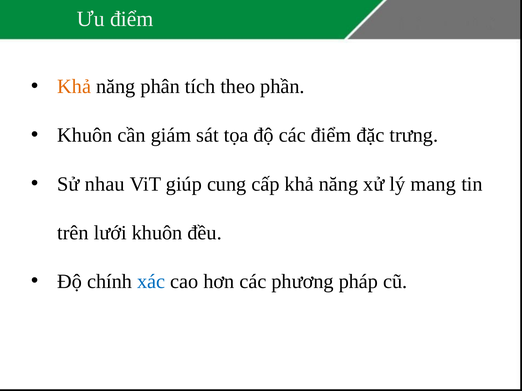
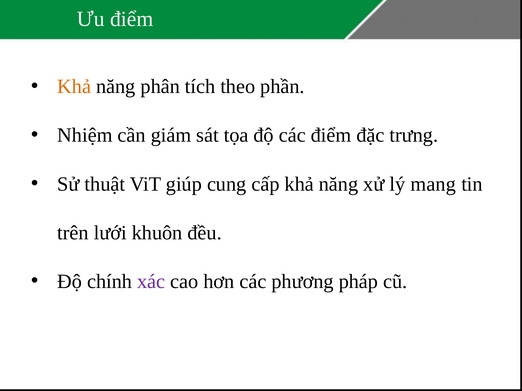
Khuôn at (85, 135): Khuôn -> Nhiệm
nhau: nhau -> thuật
xác colour: blue -> purple
